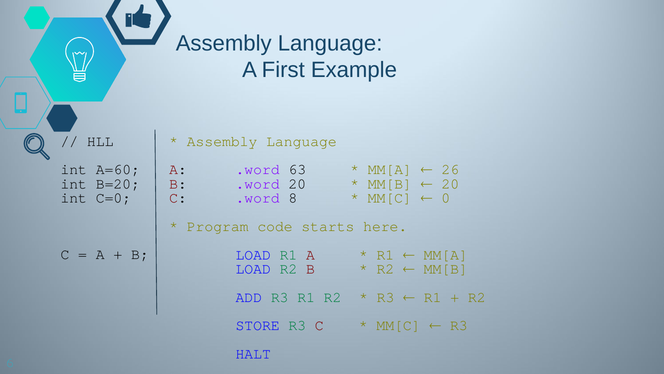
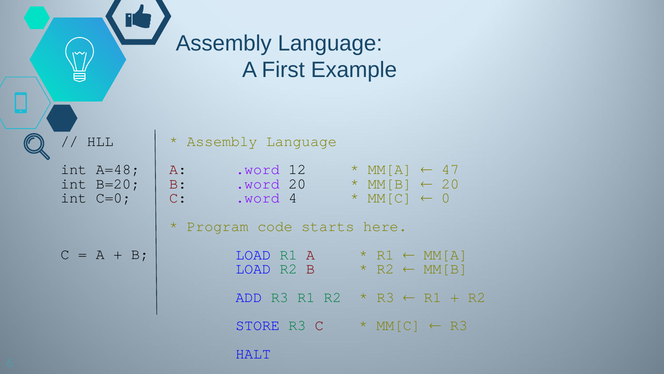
A=60: A=60 -> A=48
63: 63 -> 12
26: 26 -> 47
8: 8 -> 4
